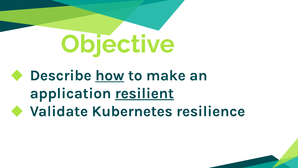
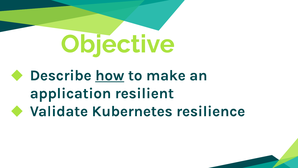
resilient underline: present -> none
